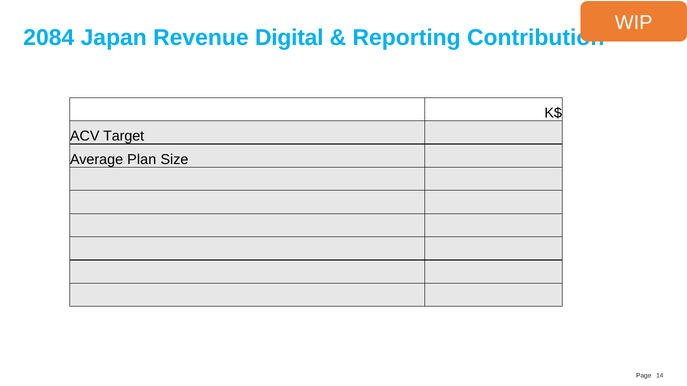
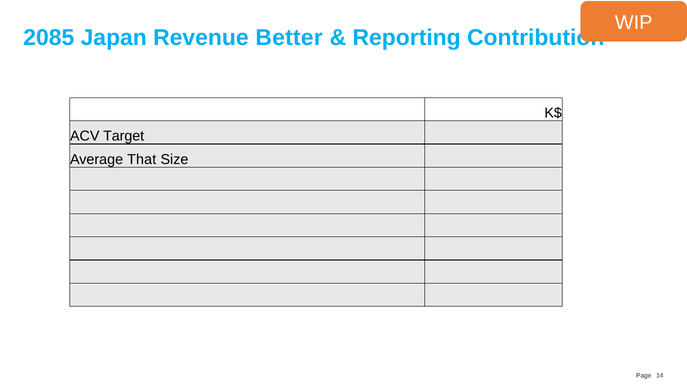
2084: 2084 -> 2085
Digital: Digital -> Better
Plan: Plan -> That
